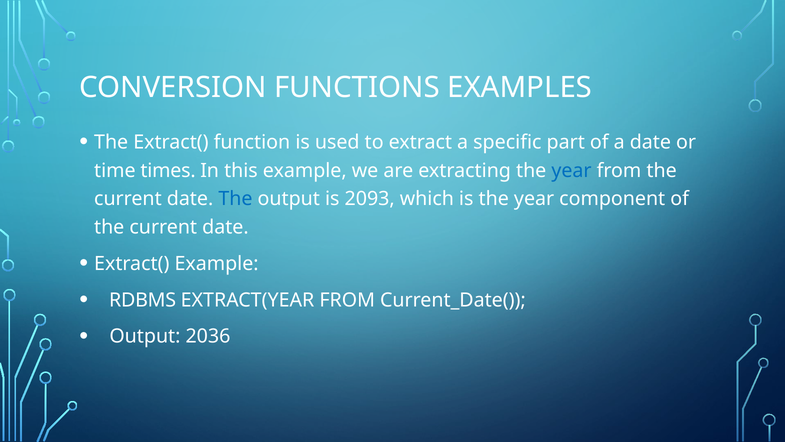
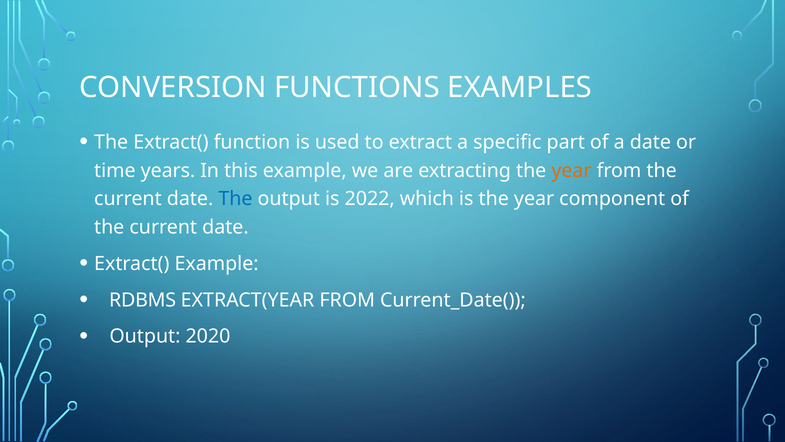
times: times -> years
year at (571, 170) colour: blue -> orange
2093: 2093 -> 2022
2036: 2036 -> 2020
